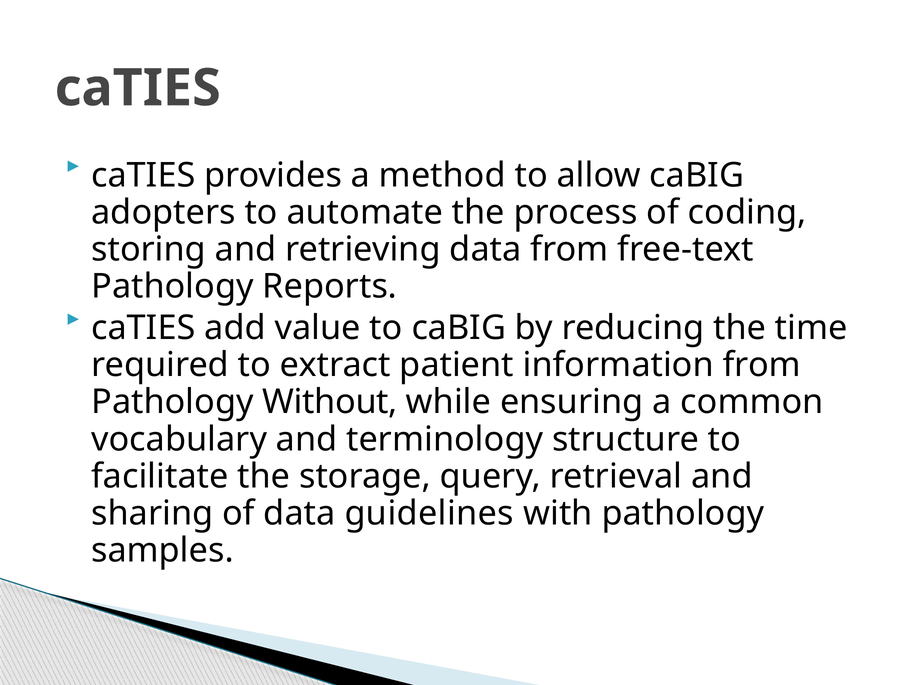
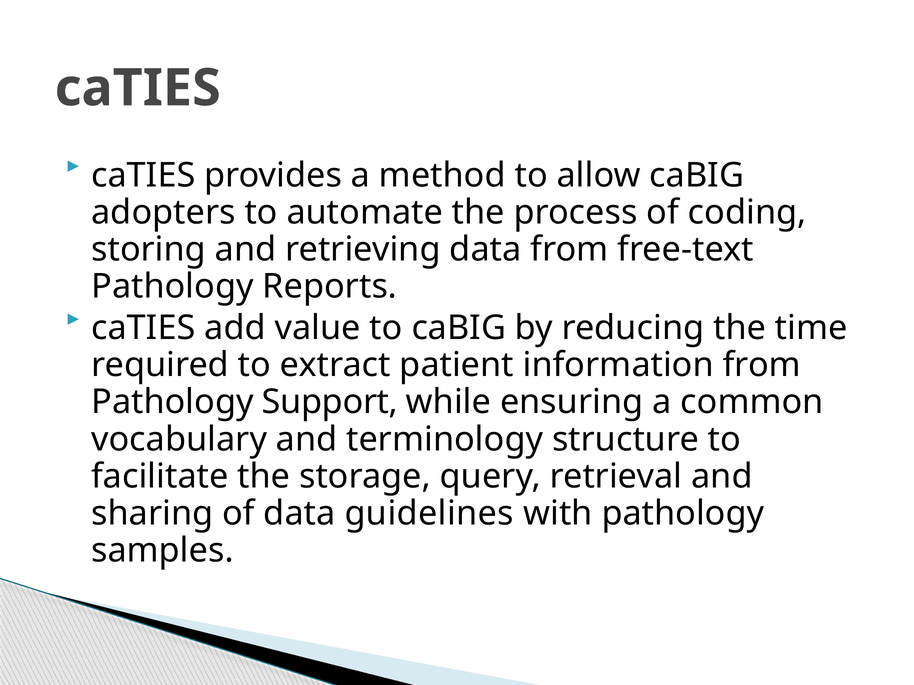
Without: Without -> Support
